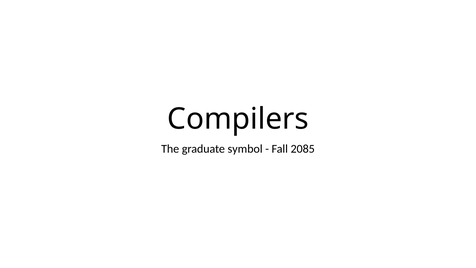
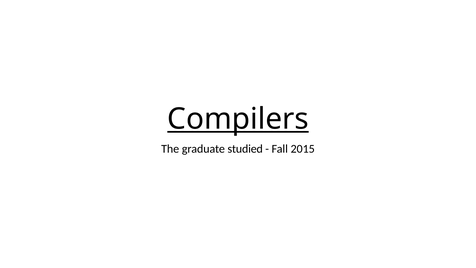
Compilers underline: none -> present
symbol: symbol -> studied
2085: 2085 -> 2015
